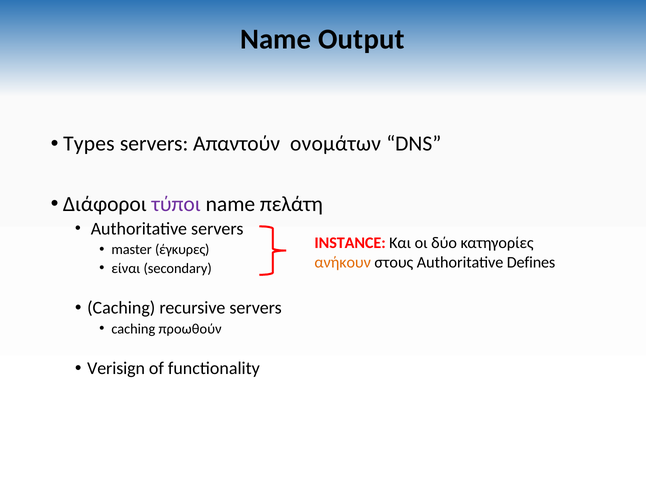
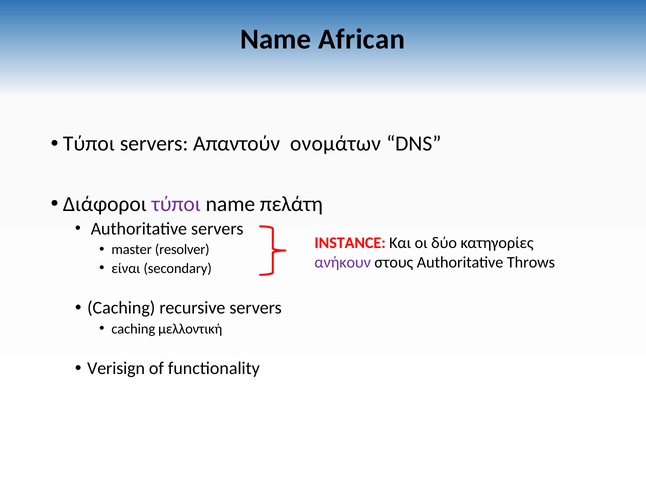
Output: Output -> African
Types at (89, 144): Types -> Τύποι
έγκυρες: έγκυρες -> resolver
ανήκουν colour: orange -> purple
Defines: Defines -> Throws
προωθούν: προωθούν -> μελλοντική
